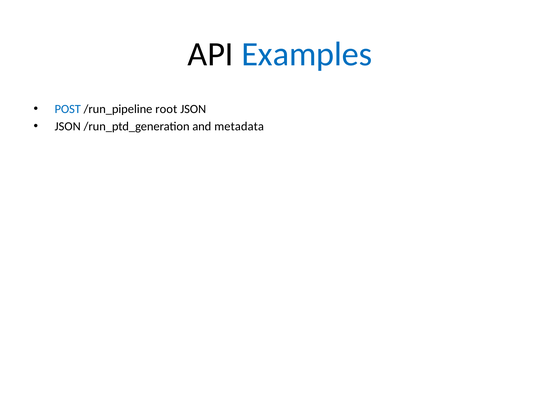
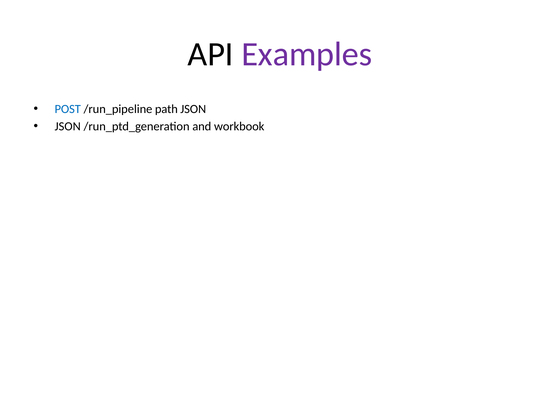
Examples colour: blue -> purple
root: root -> path
metadata: metadata -> workbook
